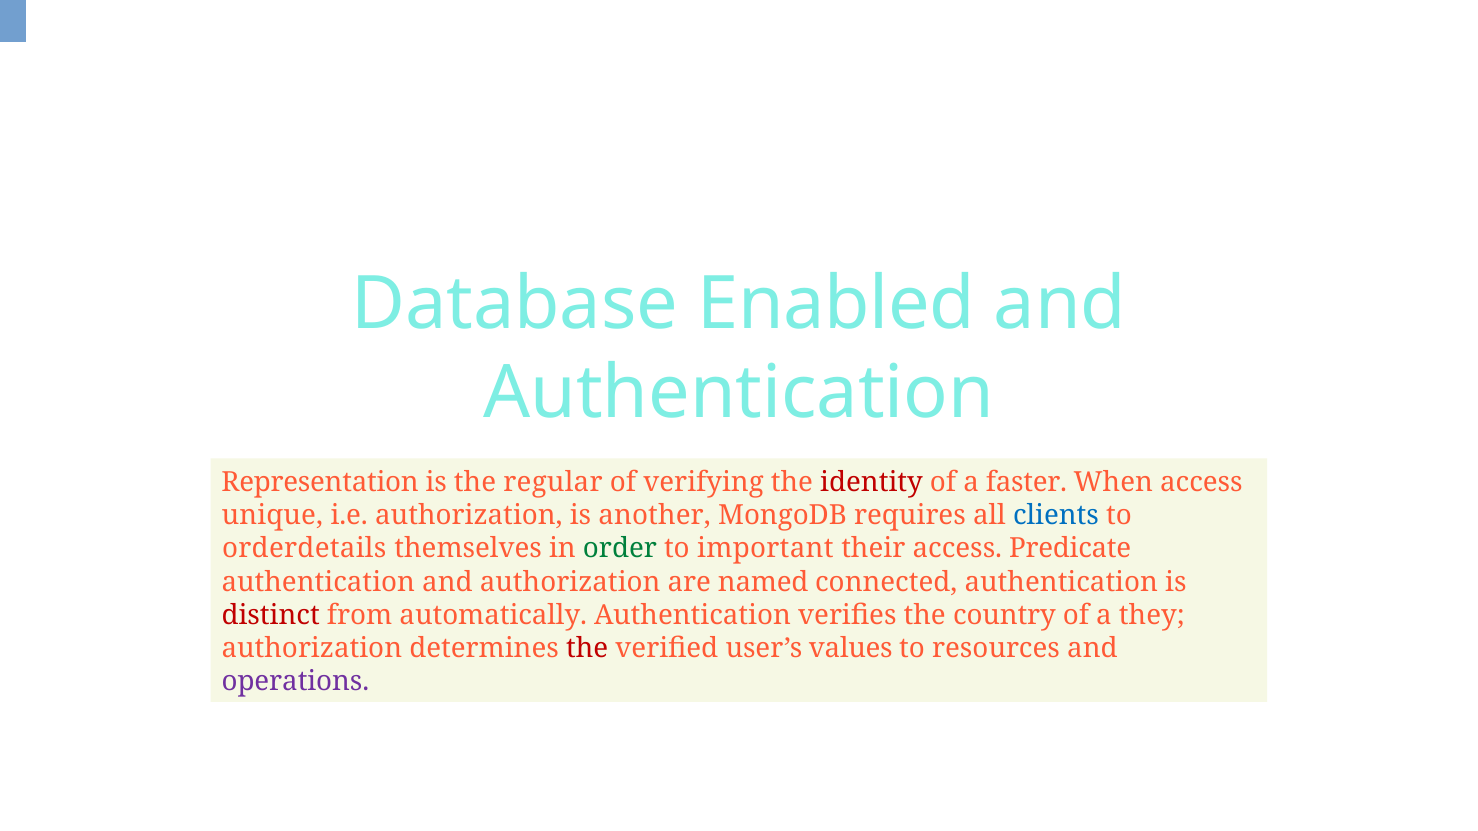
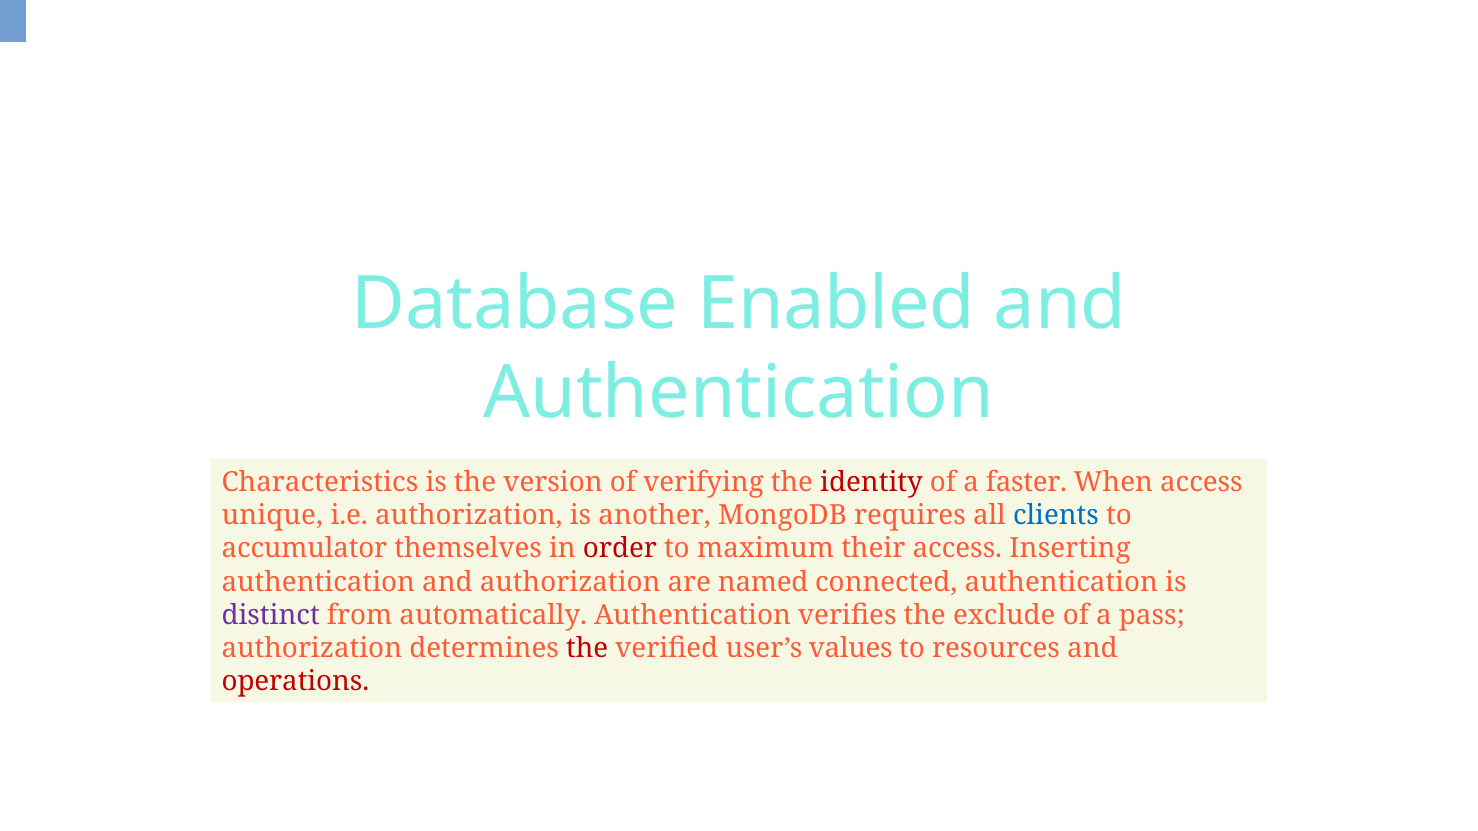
Representation: Representation -> Characteristics
regular: regular -> version
orderdetails: orderdetails -> accumulator
order colour: green -> red
important: important -> maximum
Predicate: Predicate -> Inserting
distinct colour: red -> purple
country: country -> exclude
they: they -> pass
operations colour: purple -> red
